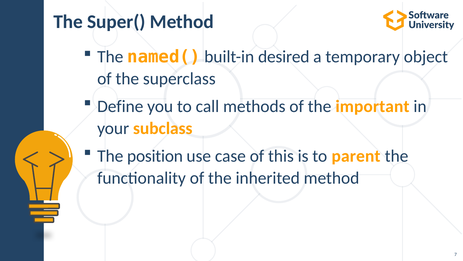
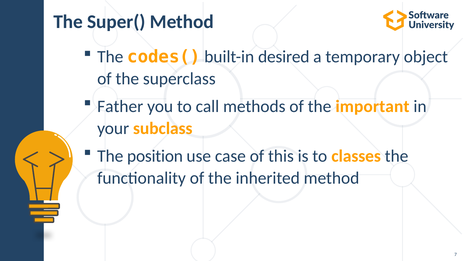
named(: named( -> codes(
Define: Define -> Father
parent: parent -> classes
